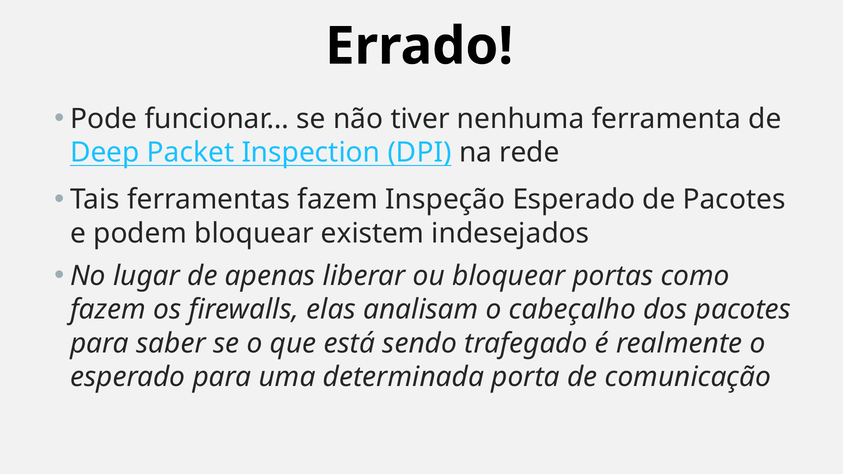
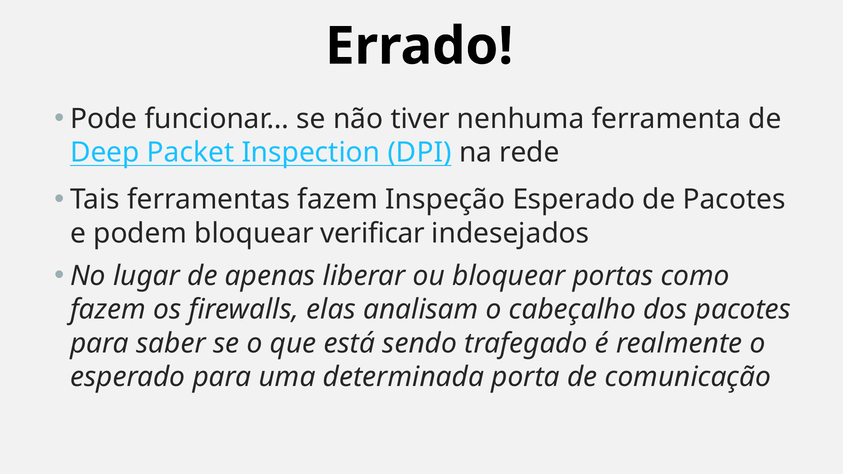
existem: existem -> verificar
